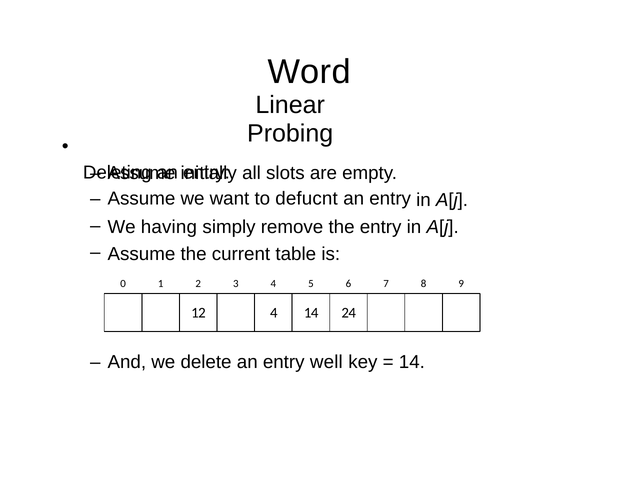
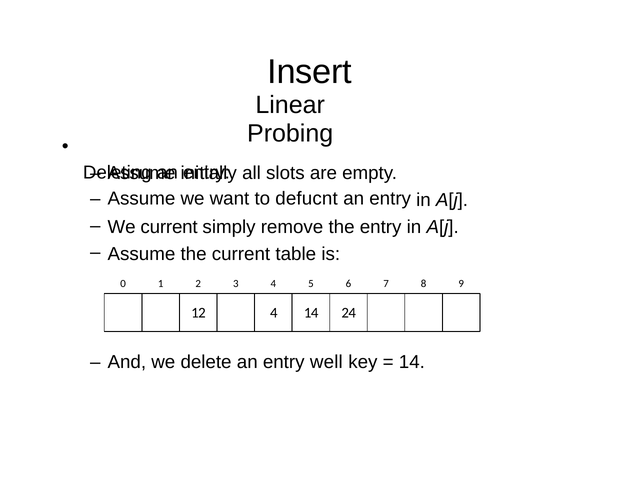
Word: Word -> Insert
We having: having -> current
